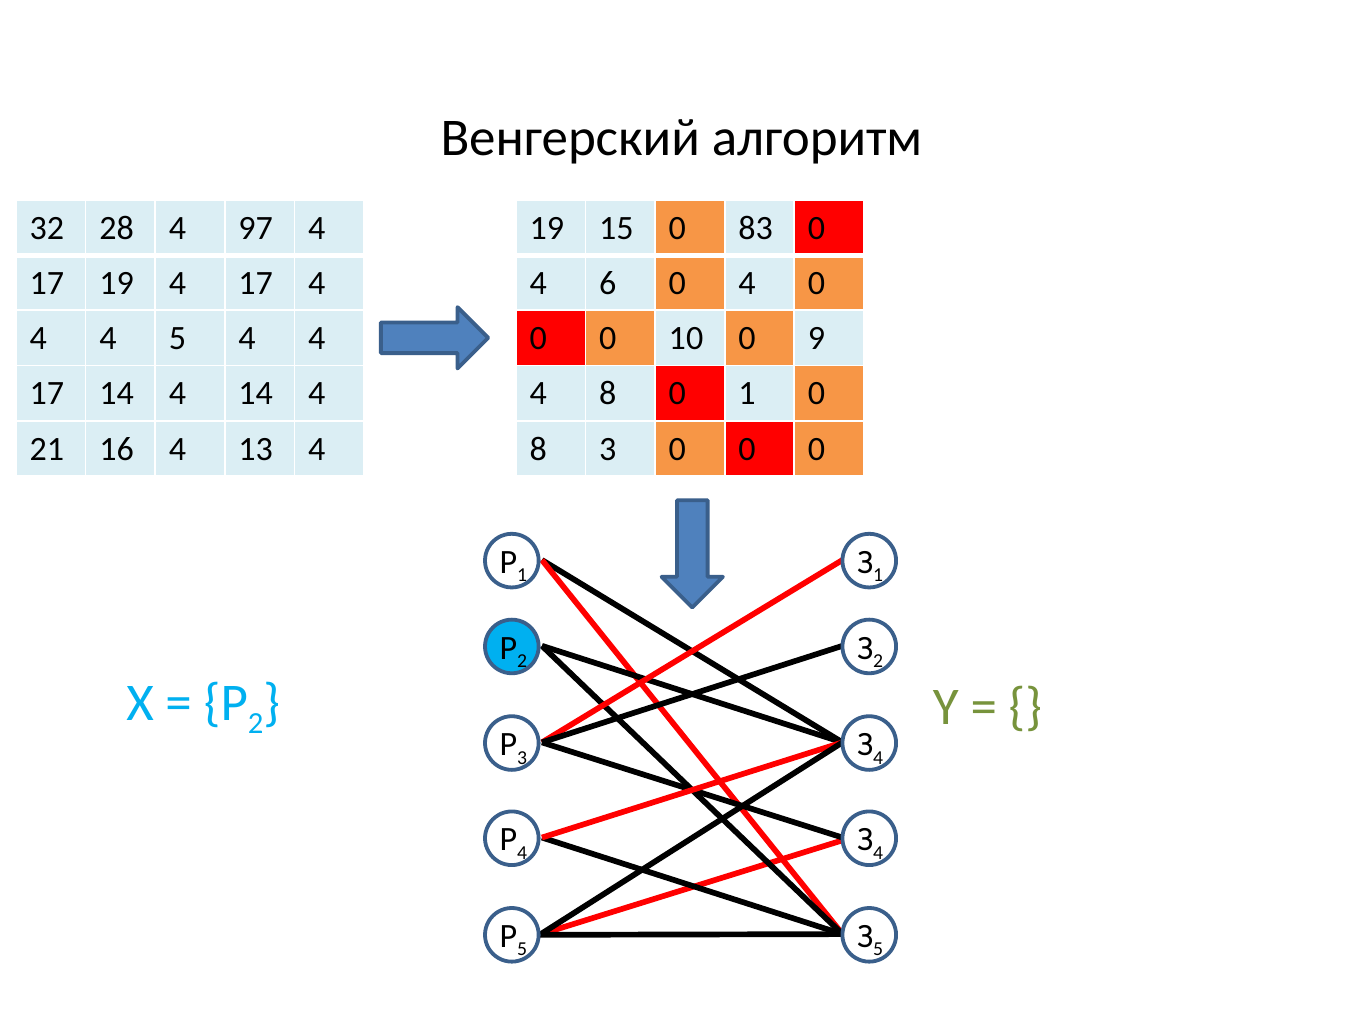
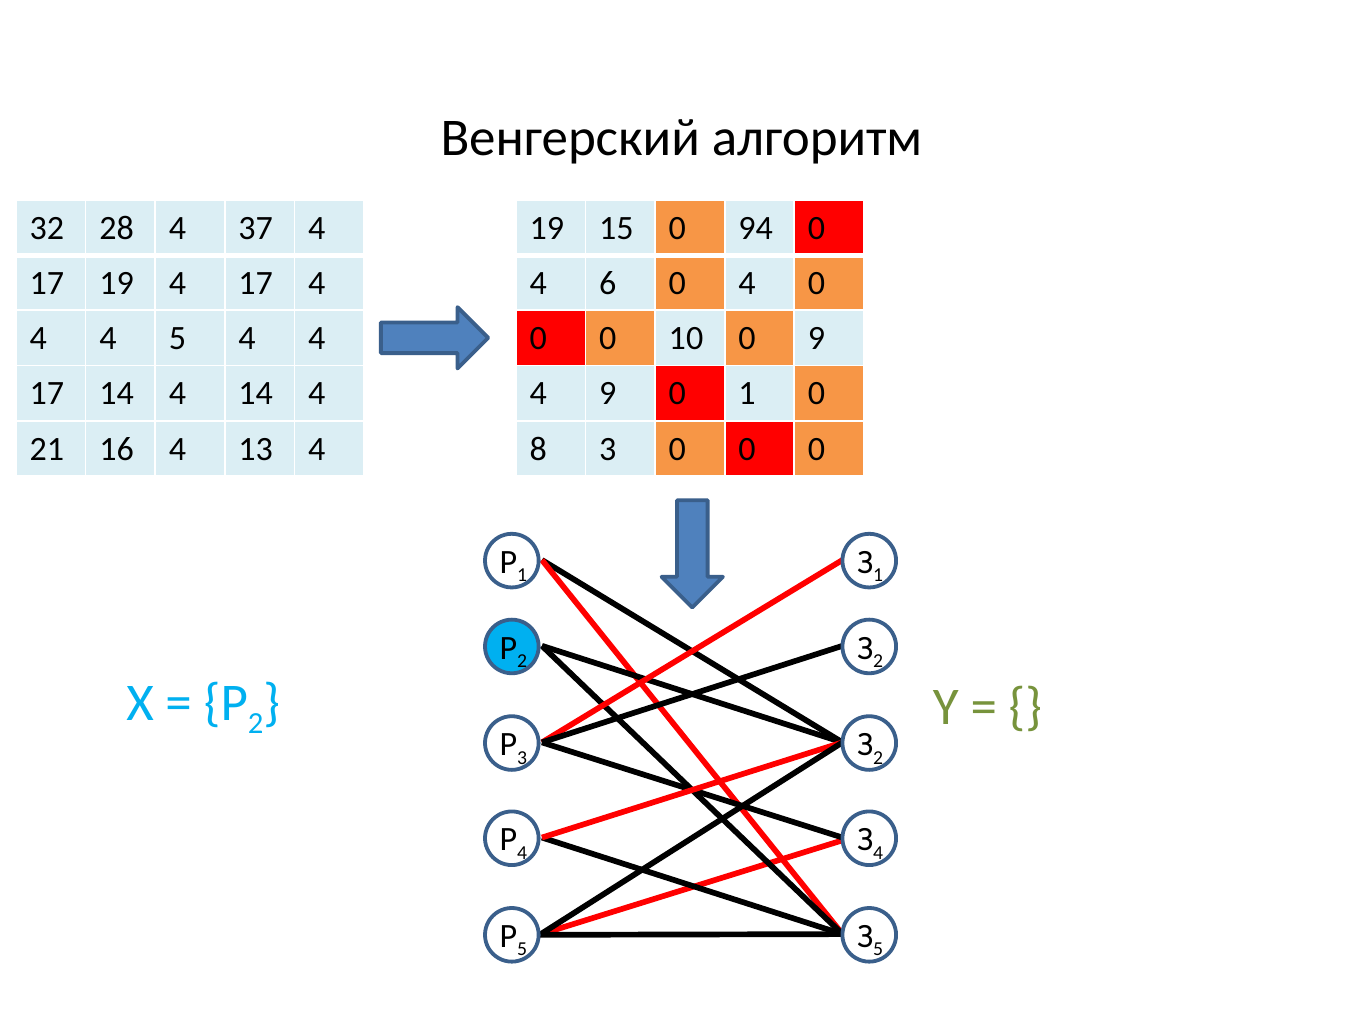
97: 97 -> 37
83: 83 -> 94
4 8: 8 -> 9
4 at (878, 758): 4 -> 2
